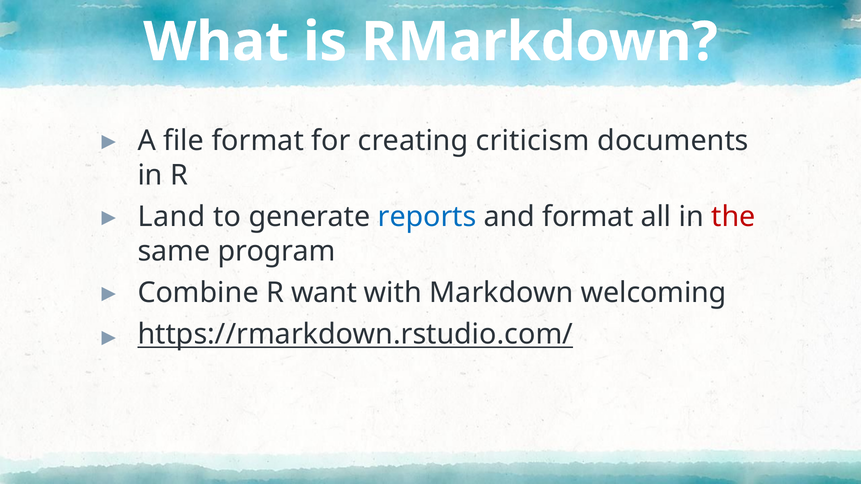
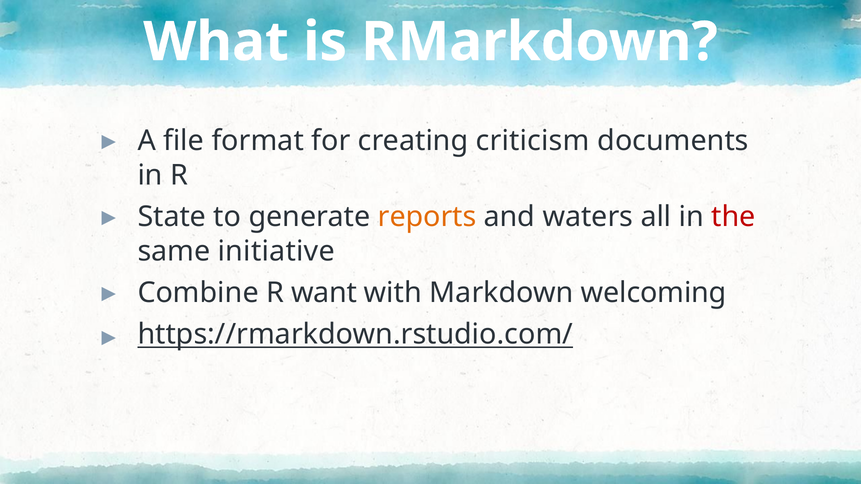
Land: Land -> State
reports colour: blue -> orange
and format: format -> waters
program: program -> initiative
